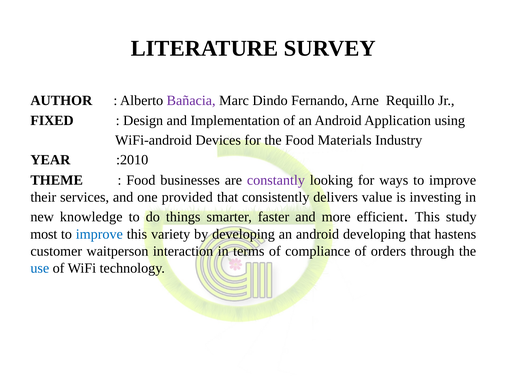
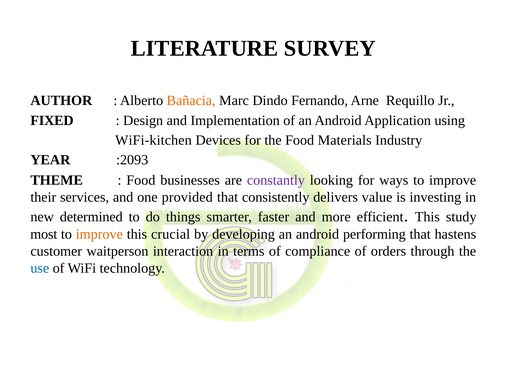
Bañacia colour: purple -> orange
WiFi-android: WiFi-android -> WiFi-kitchen
:2010: :2010 -> :2093
knowledge: knowledge -> determined
improve at (99, 234) colour: blue -> orange
variety: variety -> crucial
android developing: developing -> performing
